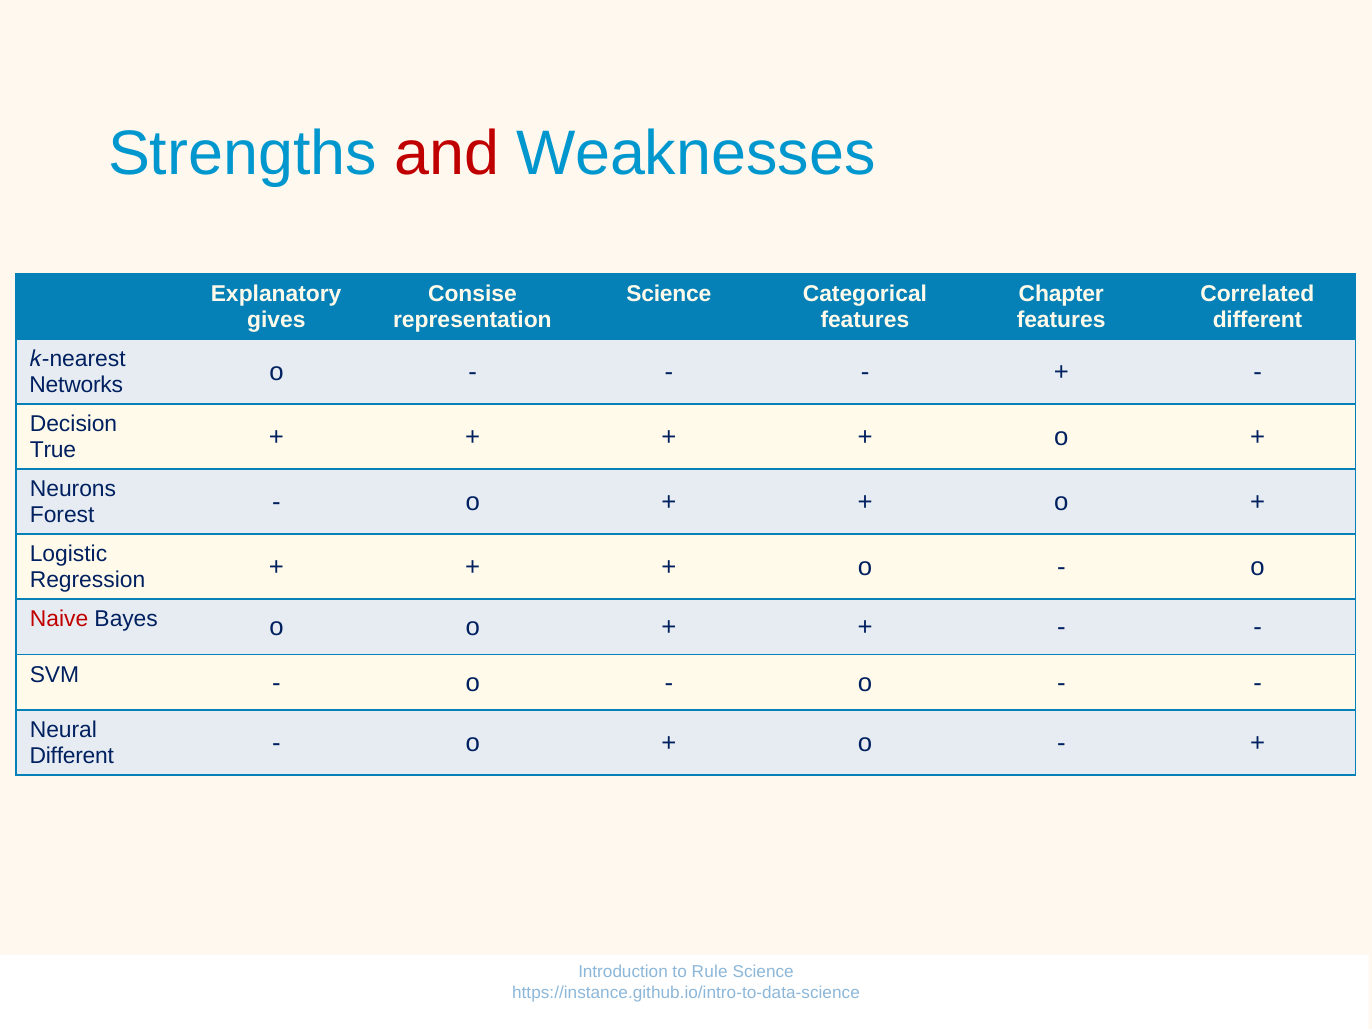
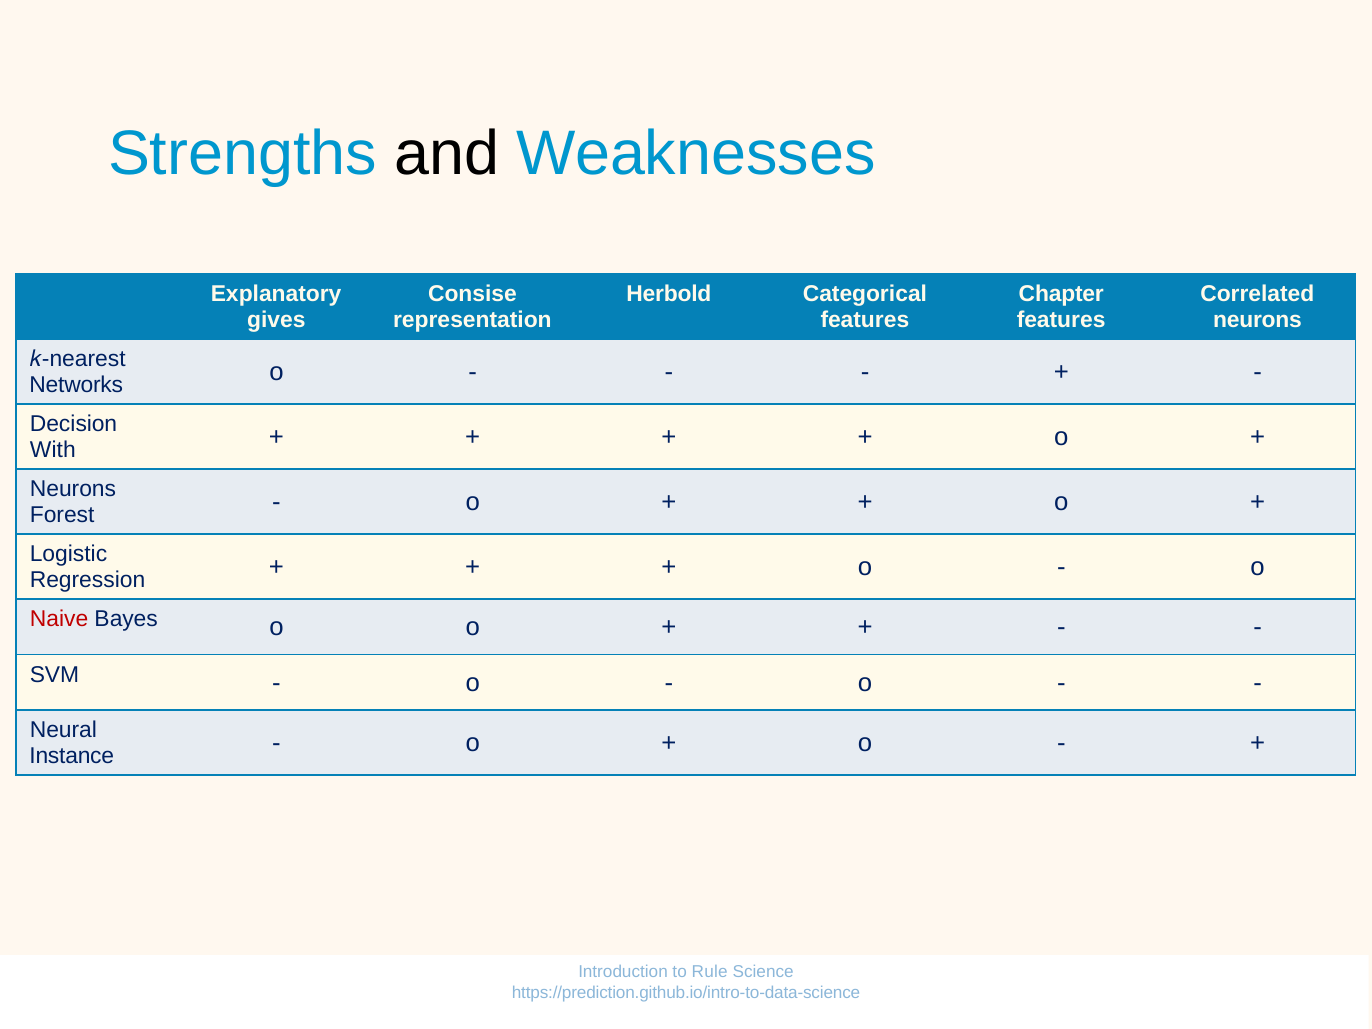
and colour: red -> black
Science at (669, 294): Science -> Herbold
different at (1258, 320): different -> neurons
True: True -> With
Different at (72, 756): Different -> Instance
https://instance.github.io/intro-to-data-science: https://instance.github.io/intro-to-data-science -> https://prediction.github.io/intro-to-data-science
